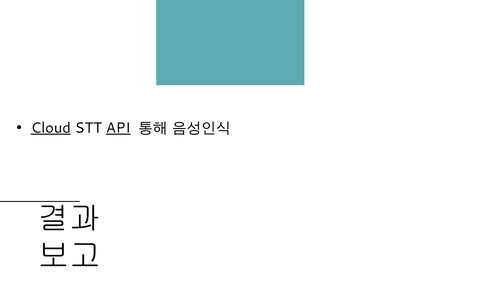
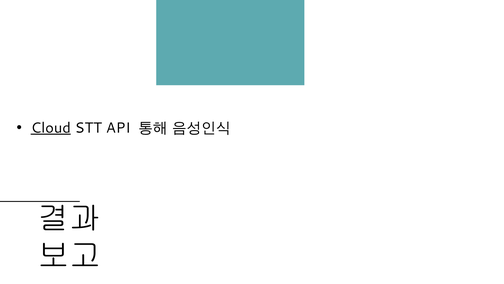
API underline: present -> none
